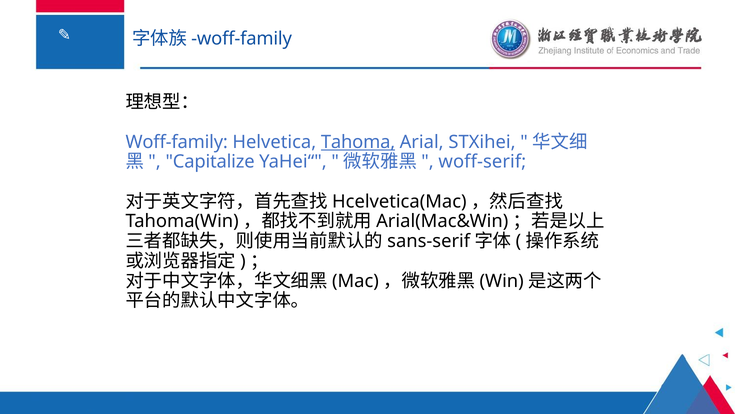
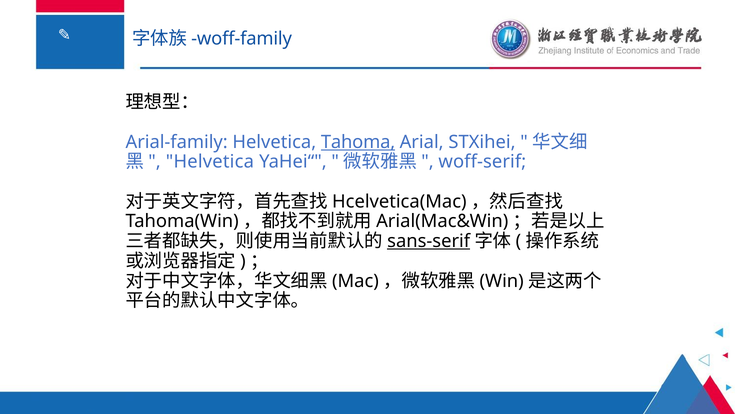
Woff-family at (177, 142): Woff-family -> Arial-family
Capitalize at (210, 162): Capitalize -> Helvetica
sans-serif underline: none -> present
